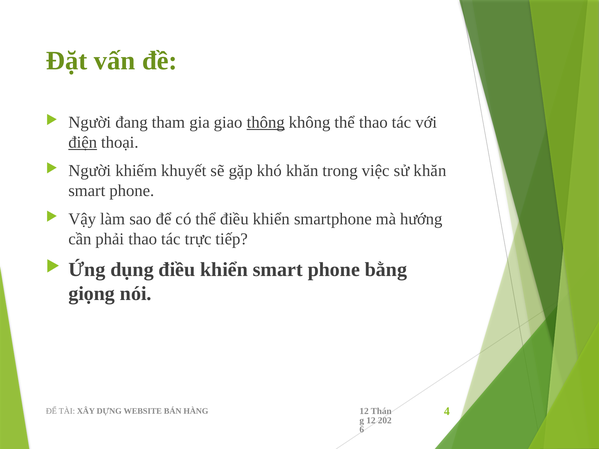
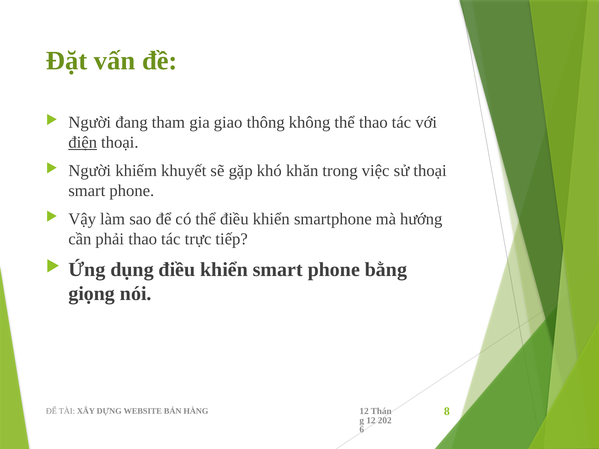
thông underline: present -> none
sử khăn: khăn -> thoại
4: 4 -> 8
